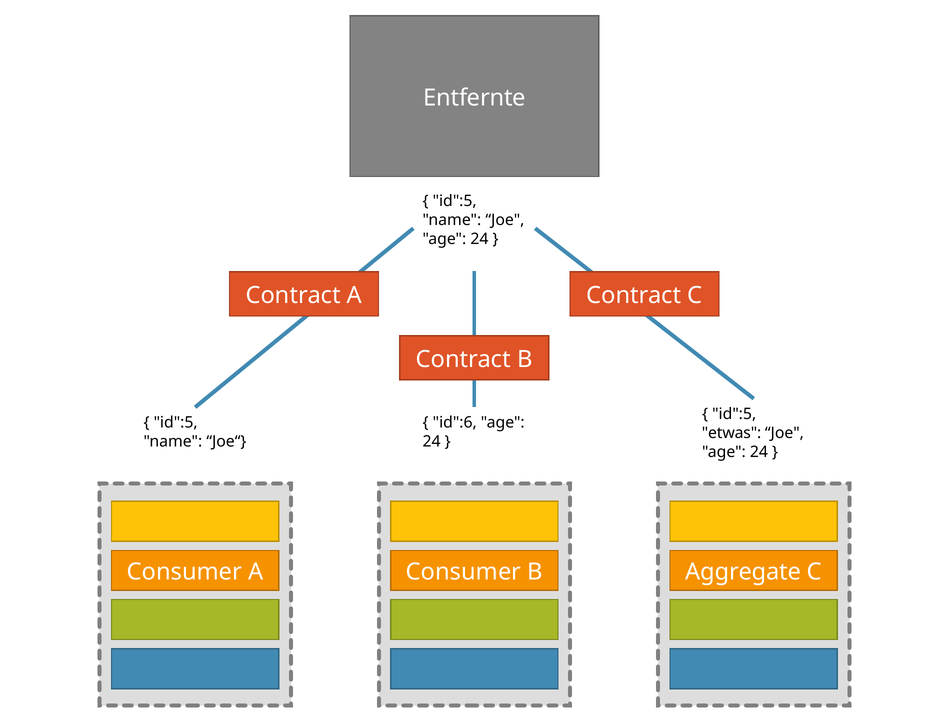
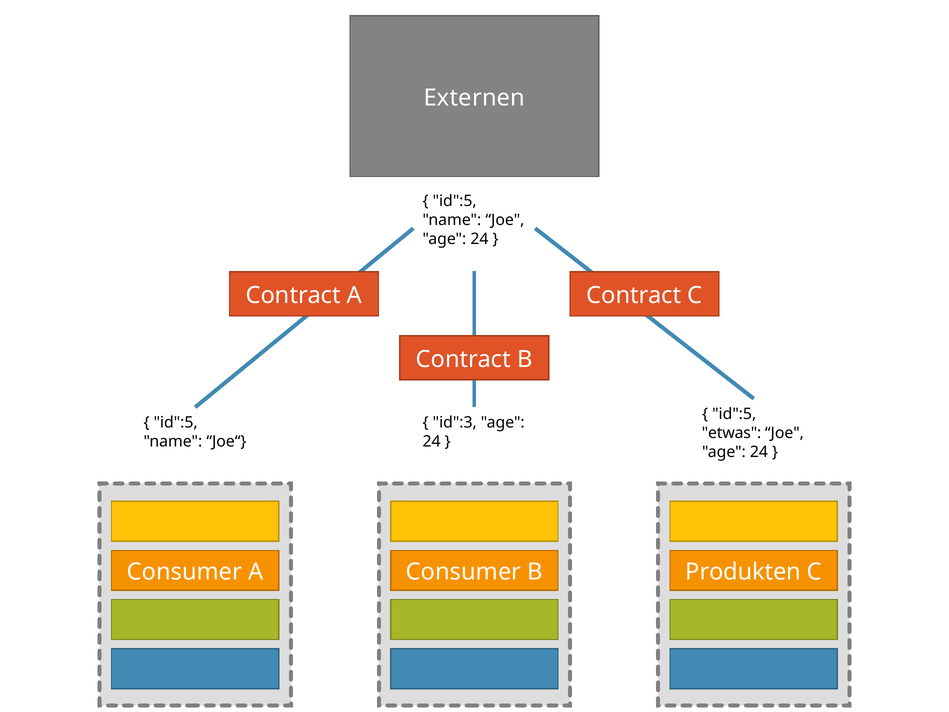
Entfernte: Entfernte -> Externen
id":6: id":6 -> id":3
Aggregate: Aggregate -> Produkten
